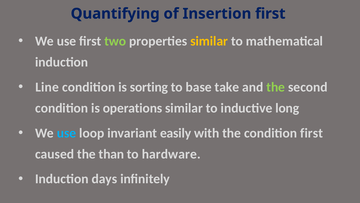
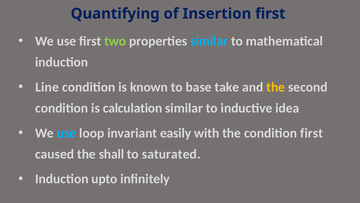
similar at (209, 41) colour: yellow -> light blue
sorting: sorting -> known
the at (276, 87) colour: light green -> yellow
operations: operations -> calculation
long: long -> idea
than: than -> shall
hardware: hardware -> saturated
days: days -> upto
